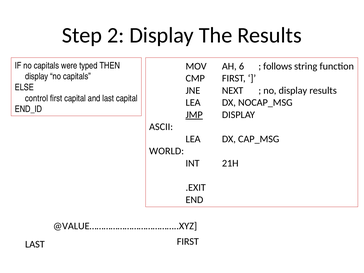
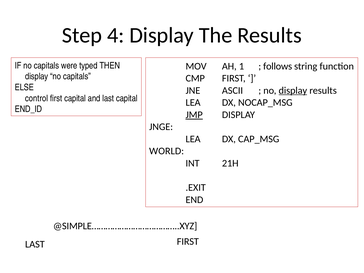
2: 2 -> 4
6: 6 -> 1
NEXT: NEXT -> ASCII
display at (293, 90) underline: none -> present
ASCII: ASCII -> JNGE
@VALUE………………………………..XYZ: @VALUE………………………………..XYZ -> @SIMPLE………………………………..XYZ
